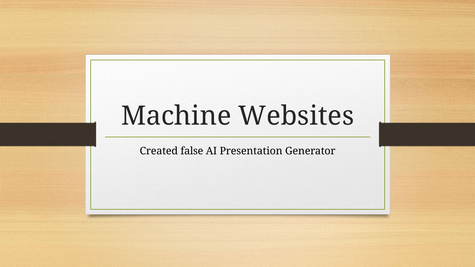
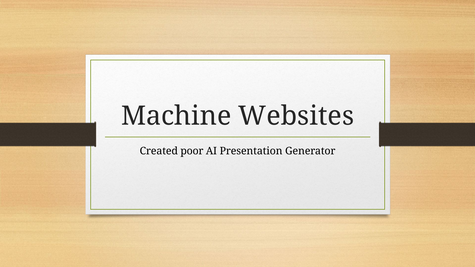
false: false -> poor
